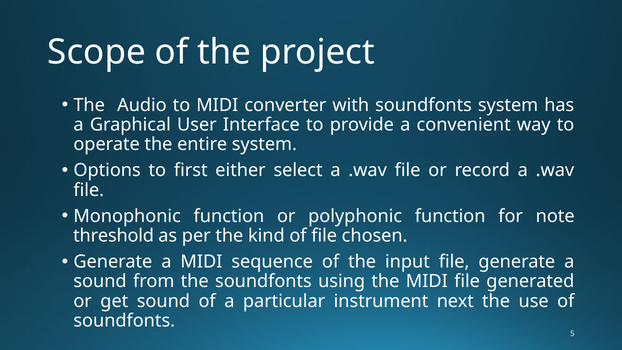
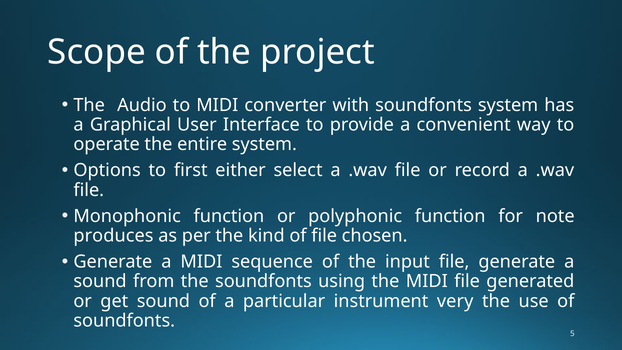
threshold: threshold -> produces
next: next -> very
